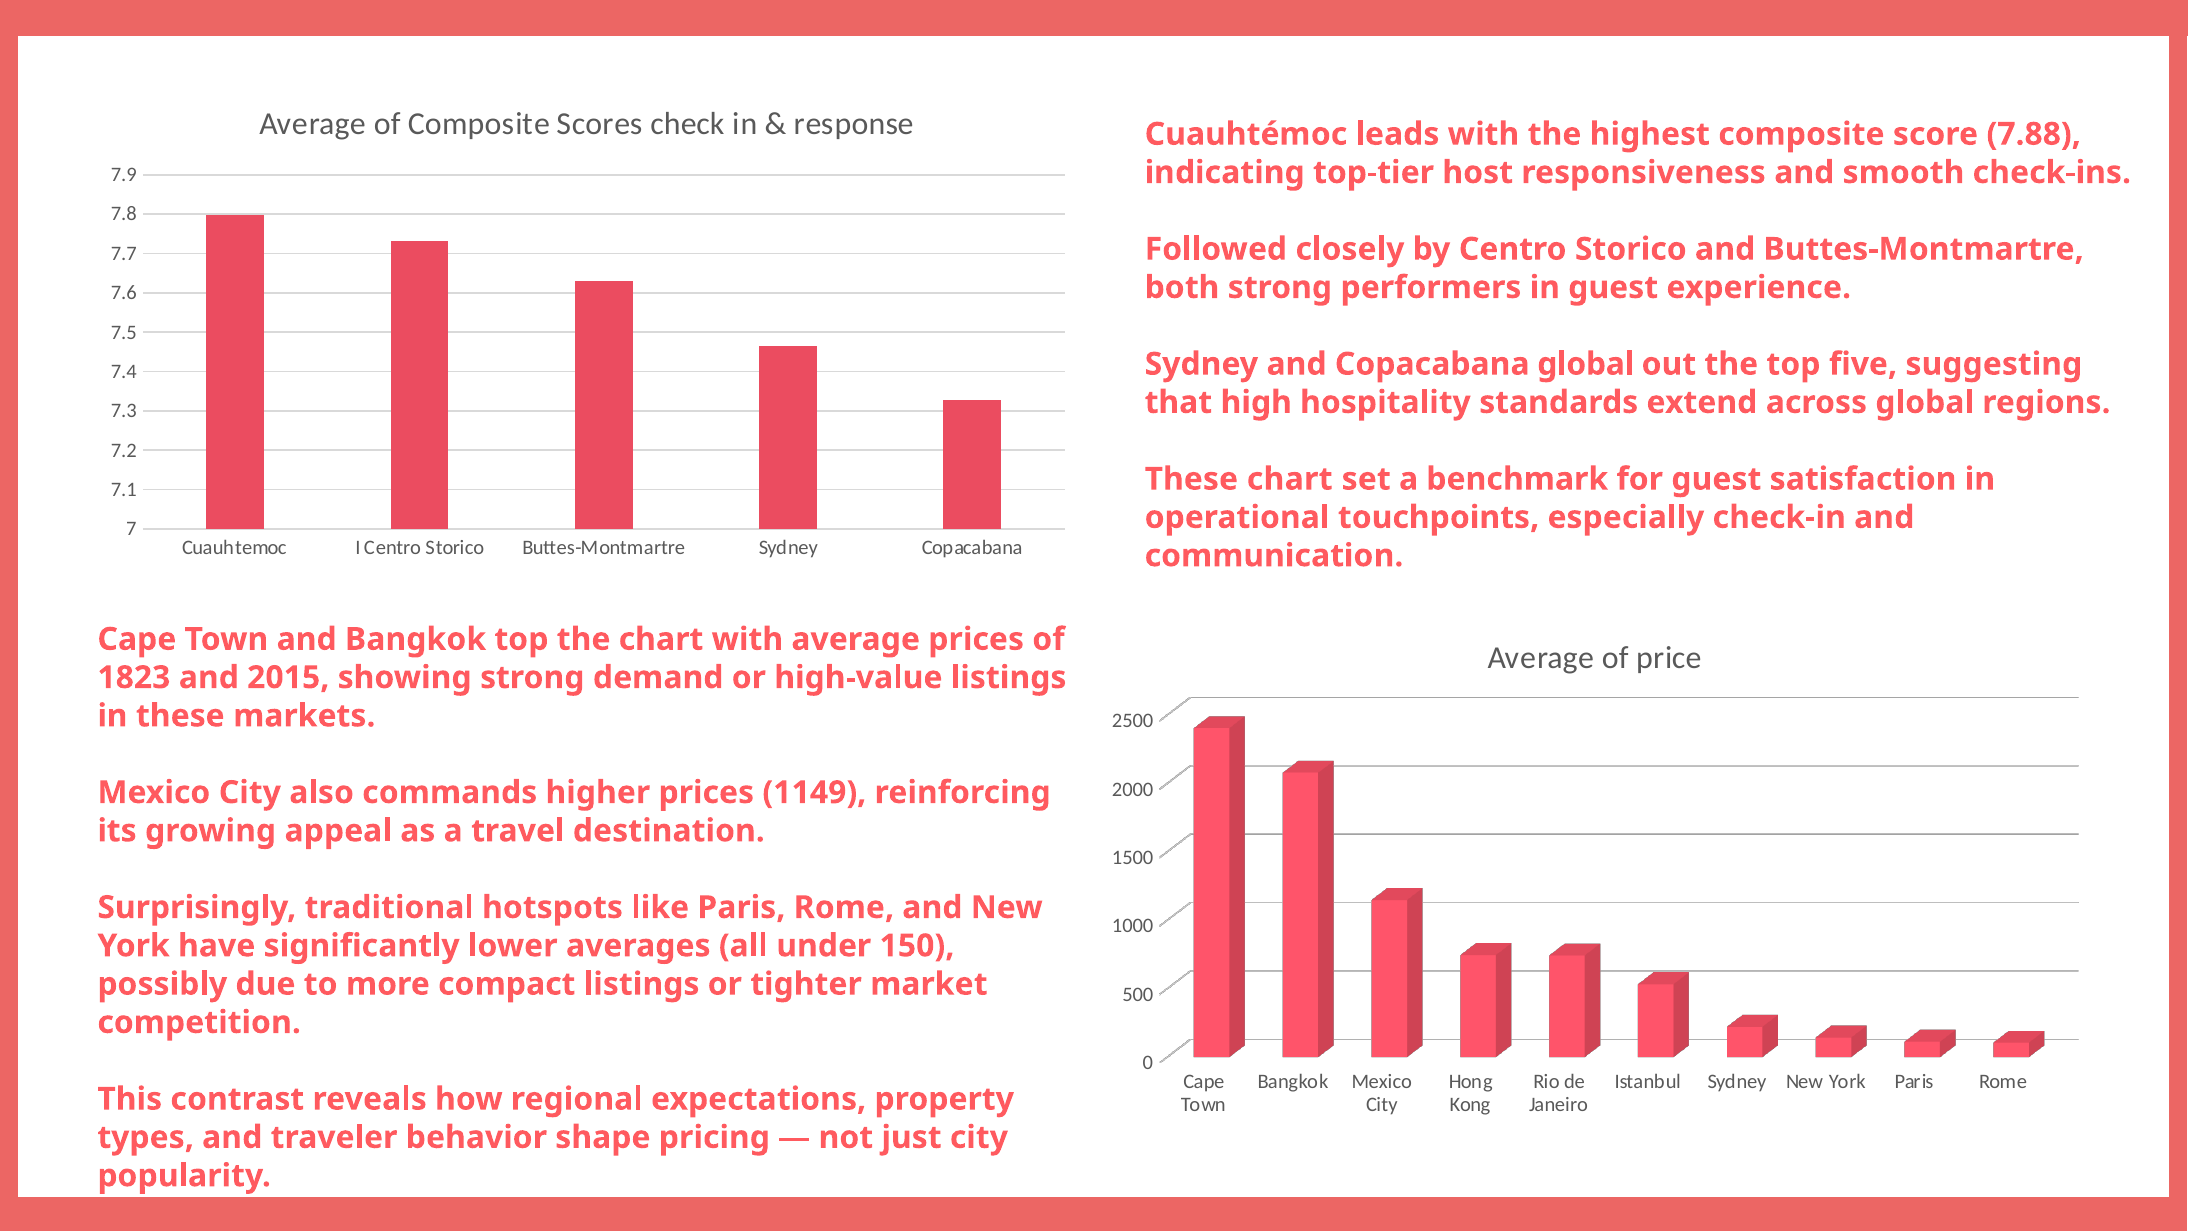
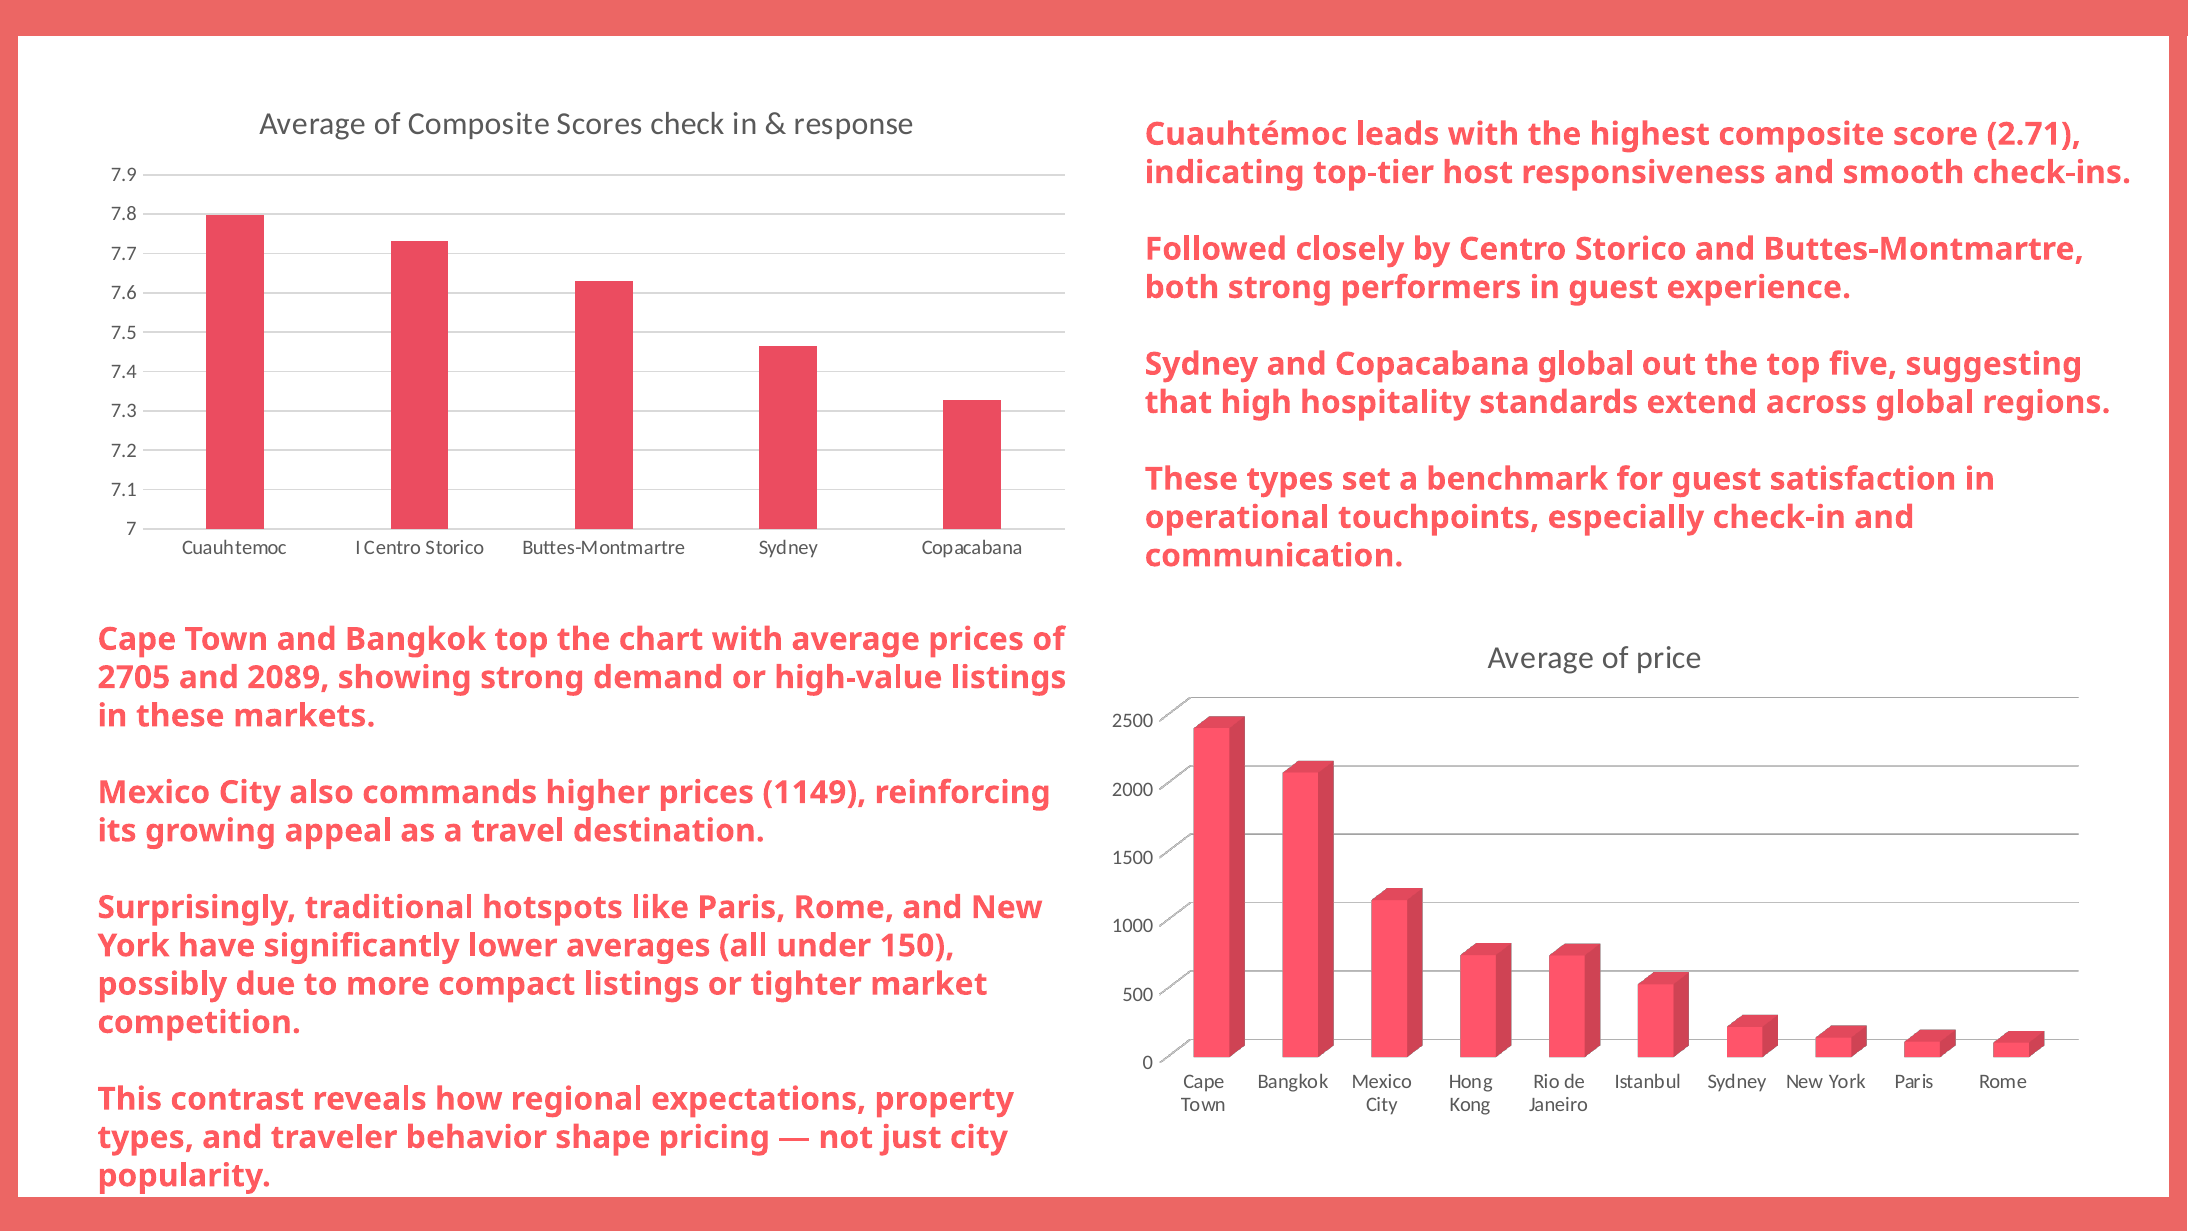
7.88: 7.88 -> 2.71
These chart: chart -> types
1823: 1823 -> 2705
2015: 2015 -> 2089
